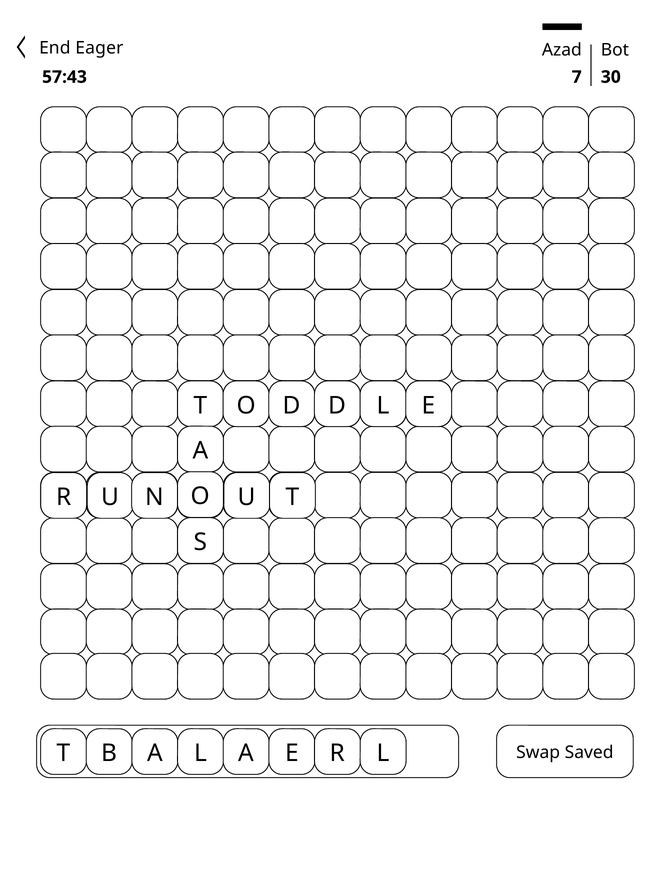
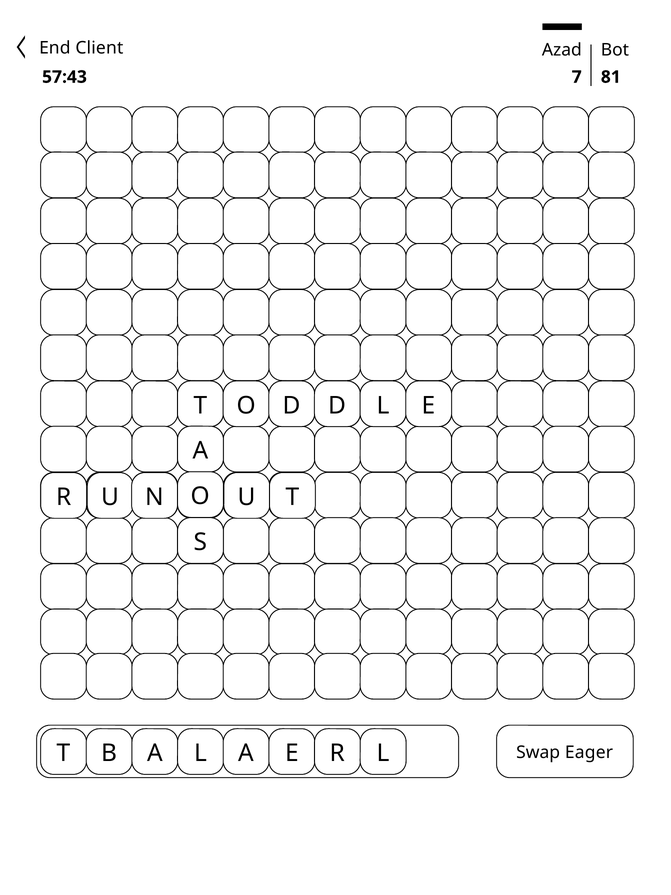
Eager: Eager -> Client
30: 30 -> 81
Saved: Saved -> Eager
